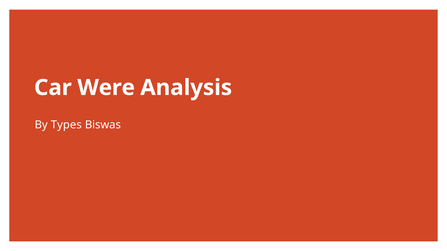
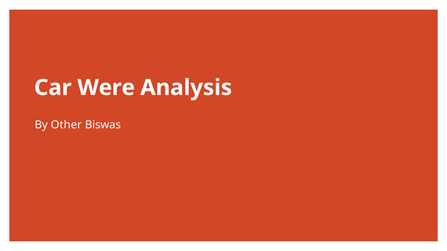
Types: Types -> Other
